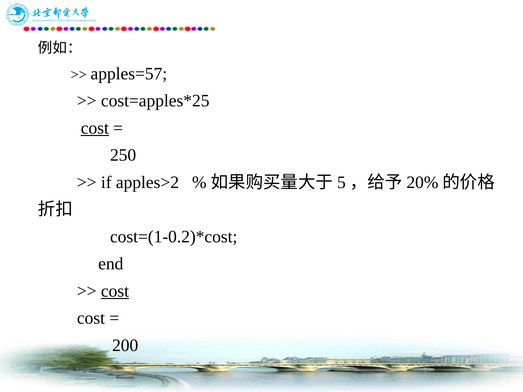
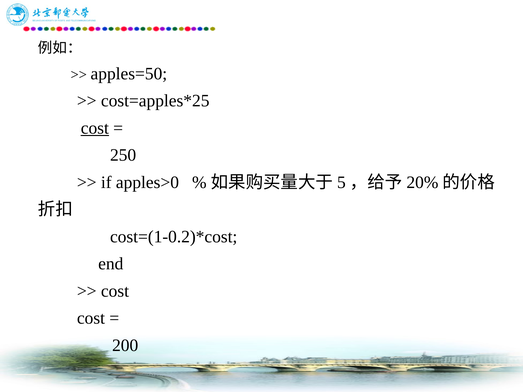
apples=57: apples=57 -> apples=50
apples>2: apples>2 -> apples>0
cost at (115, 291) underline: present -> none
